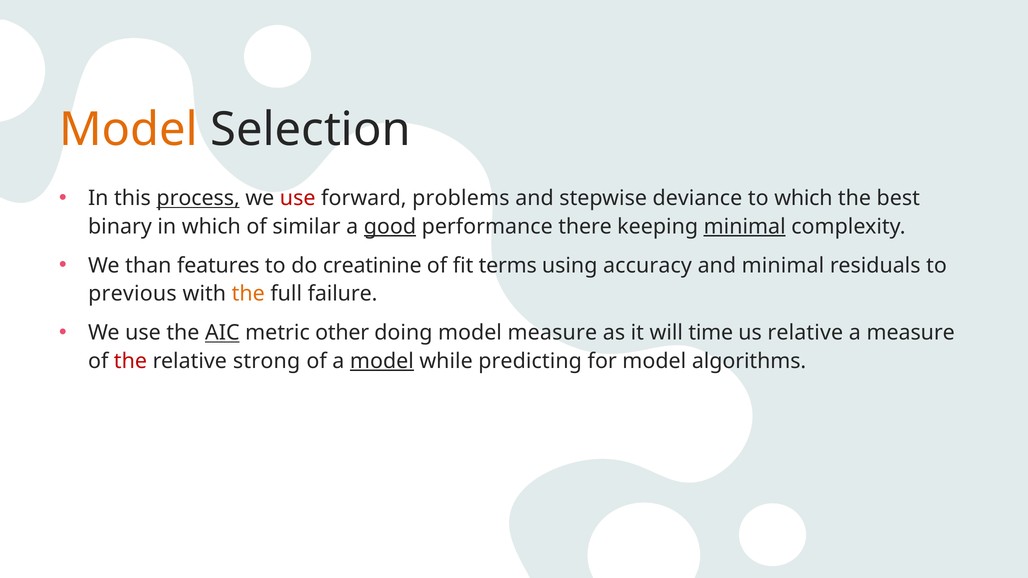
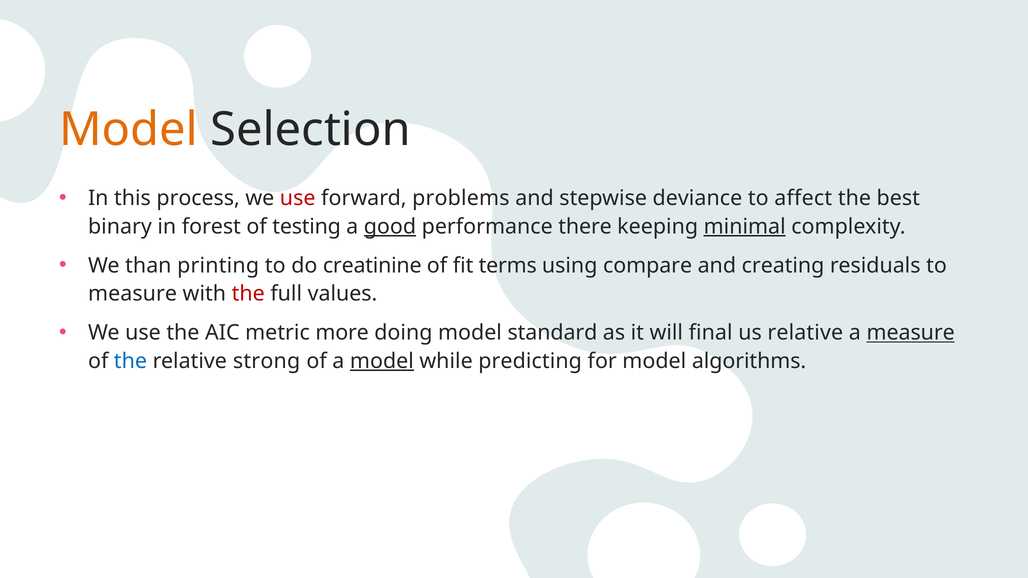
process underline: present -> none
to which: which -> affect
in which: which -> forest
similar: similar -> testing
features: features -> printing
accuracy: accuracy -> compare
and minimal: minimal -> creating
previous at (132, 294): previous -> measure
the at (248, 294) colour: orange -> red
failure: failure -> values
AIC underline: present -> none
other: other -> more
model measure: measure -> standard
time: time -> final
measure at (911, 333) underline: none -> present
the at (130, 361) colour: red -> blue
